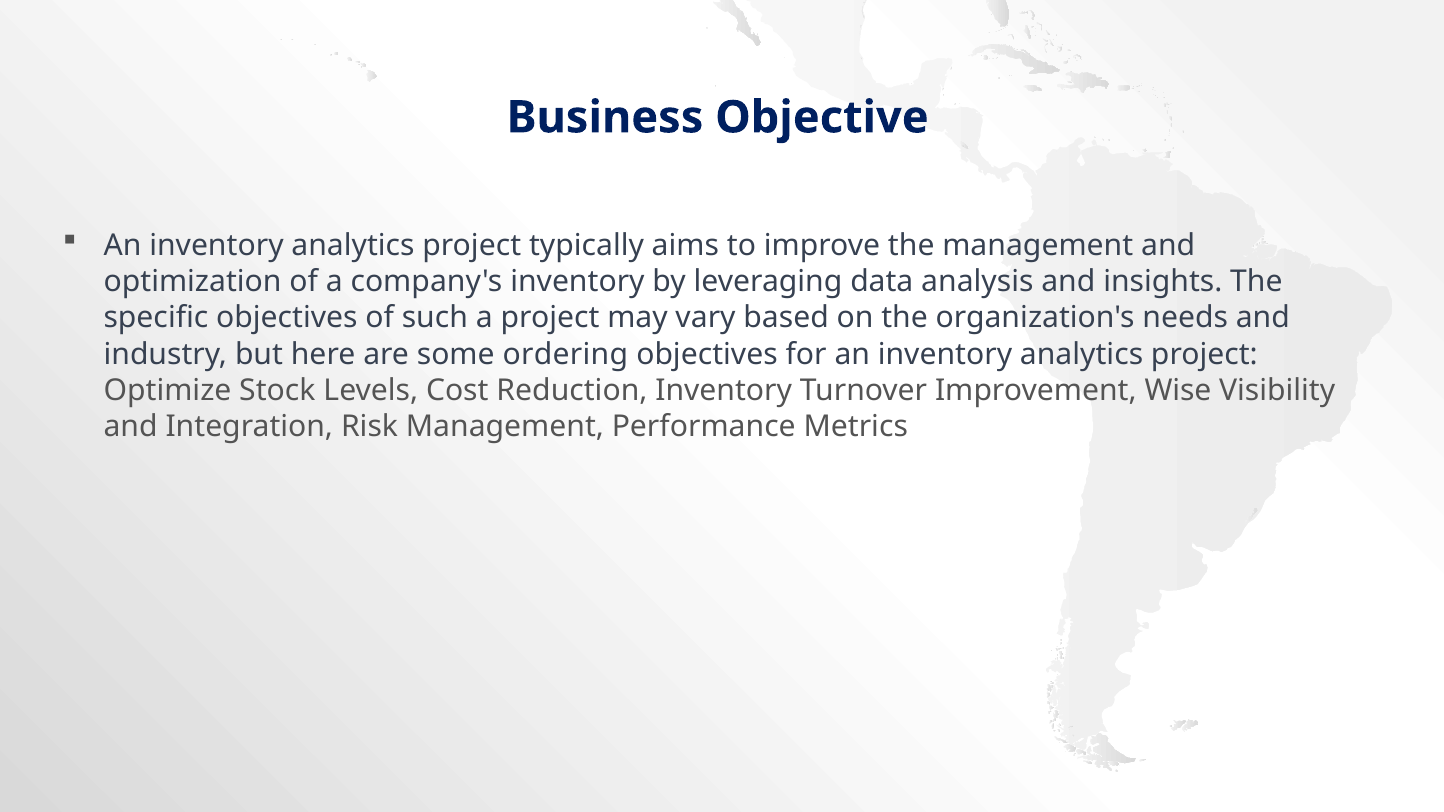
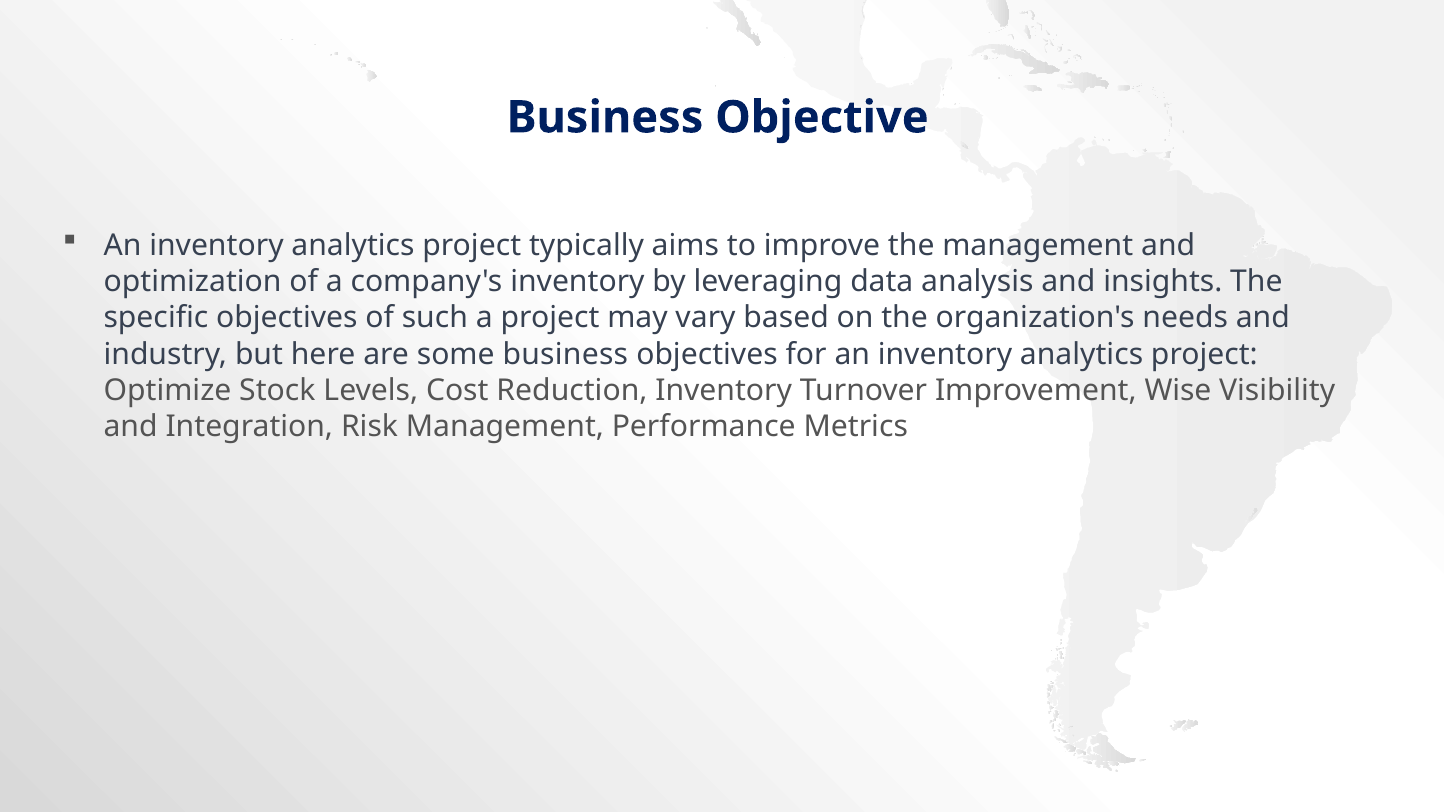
some ordering: ordering -> business
